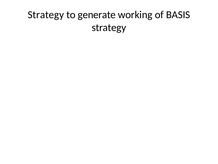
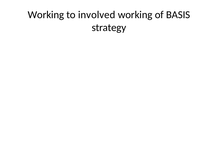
Strategy at (46, 15): Strategy -> Working
generate: generate -> involved
